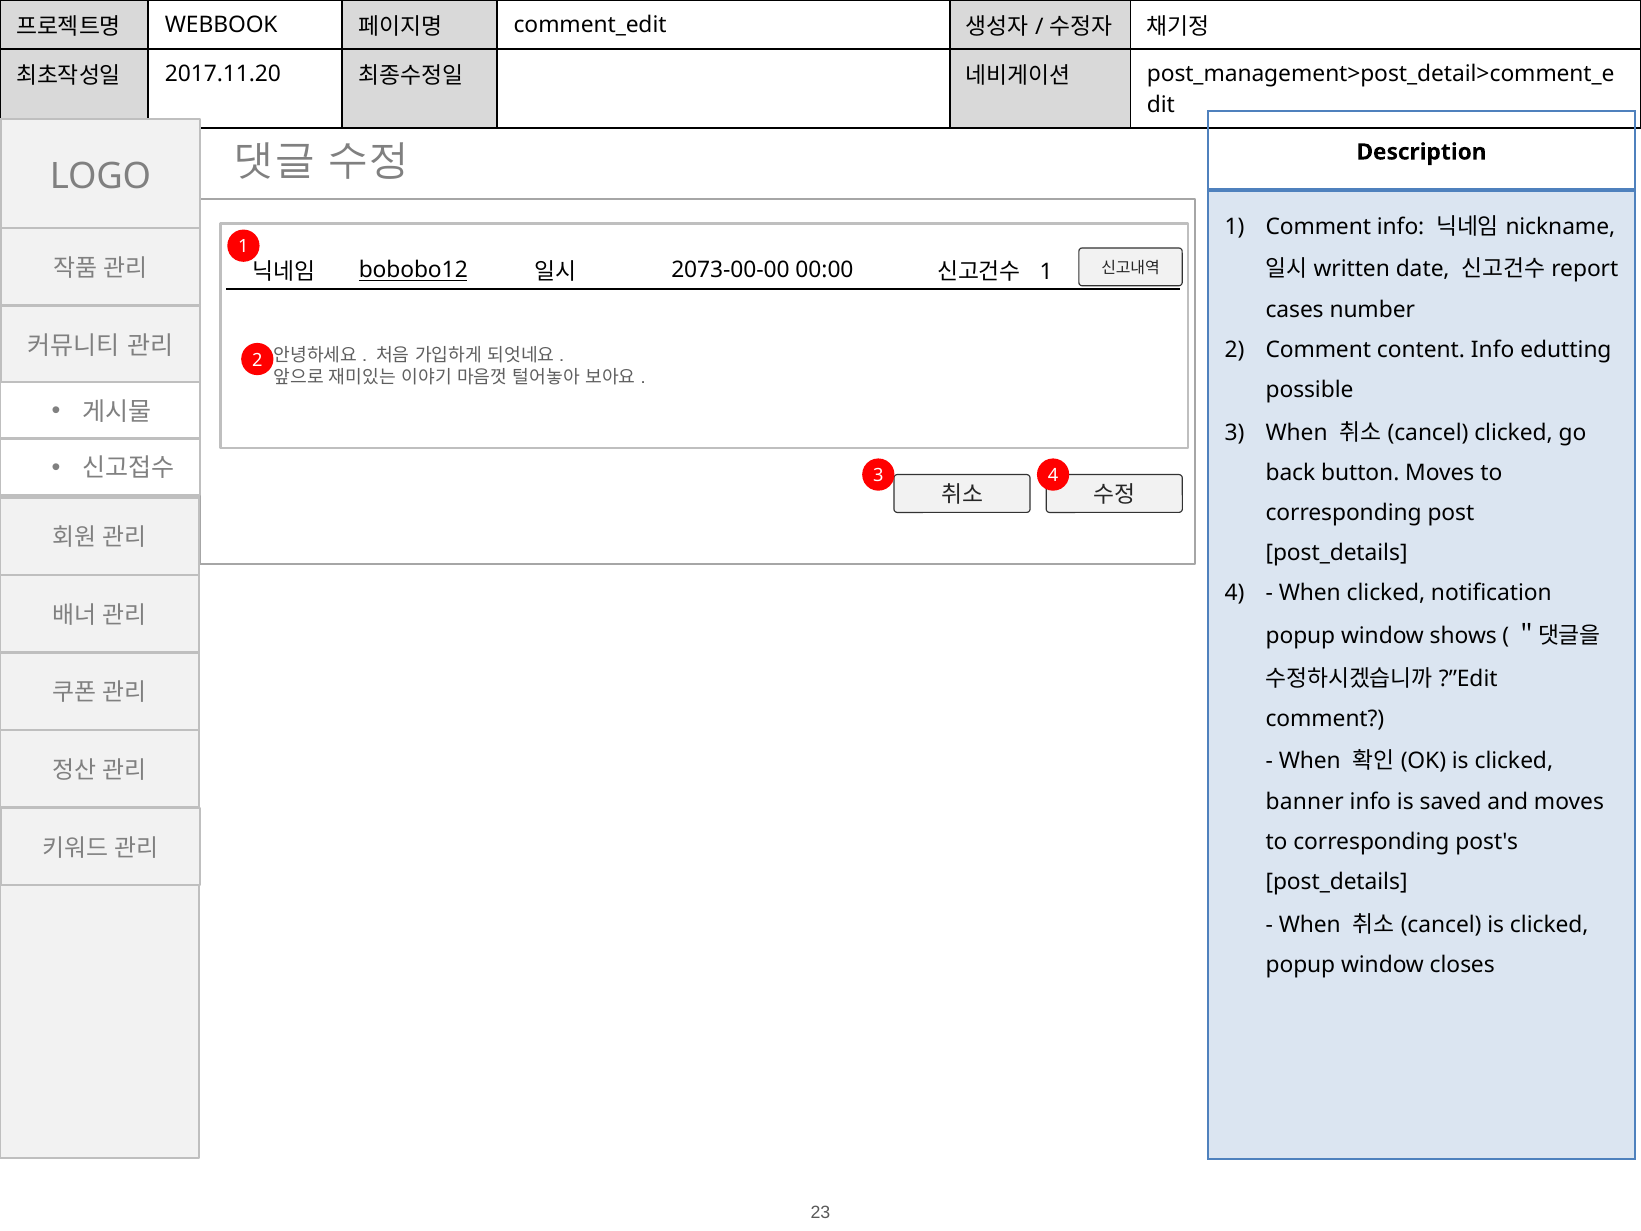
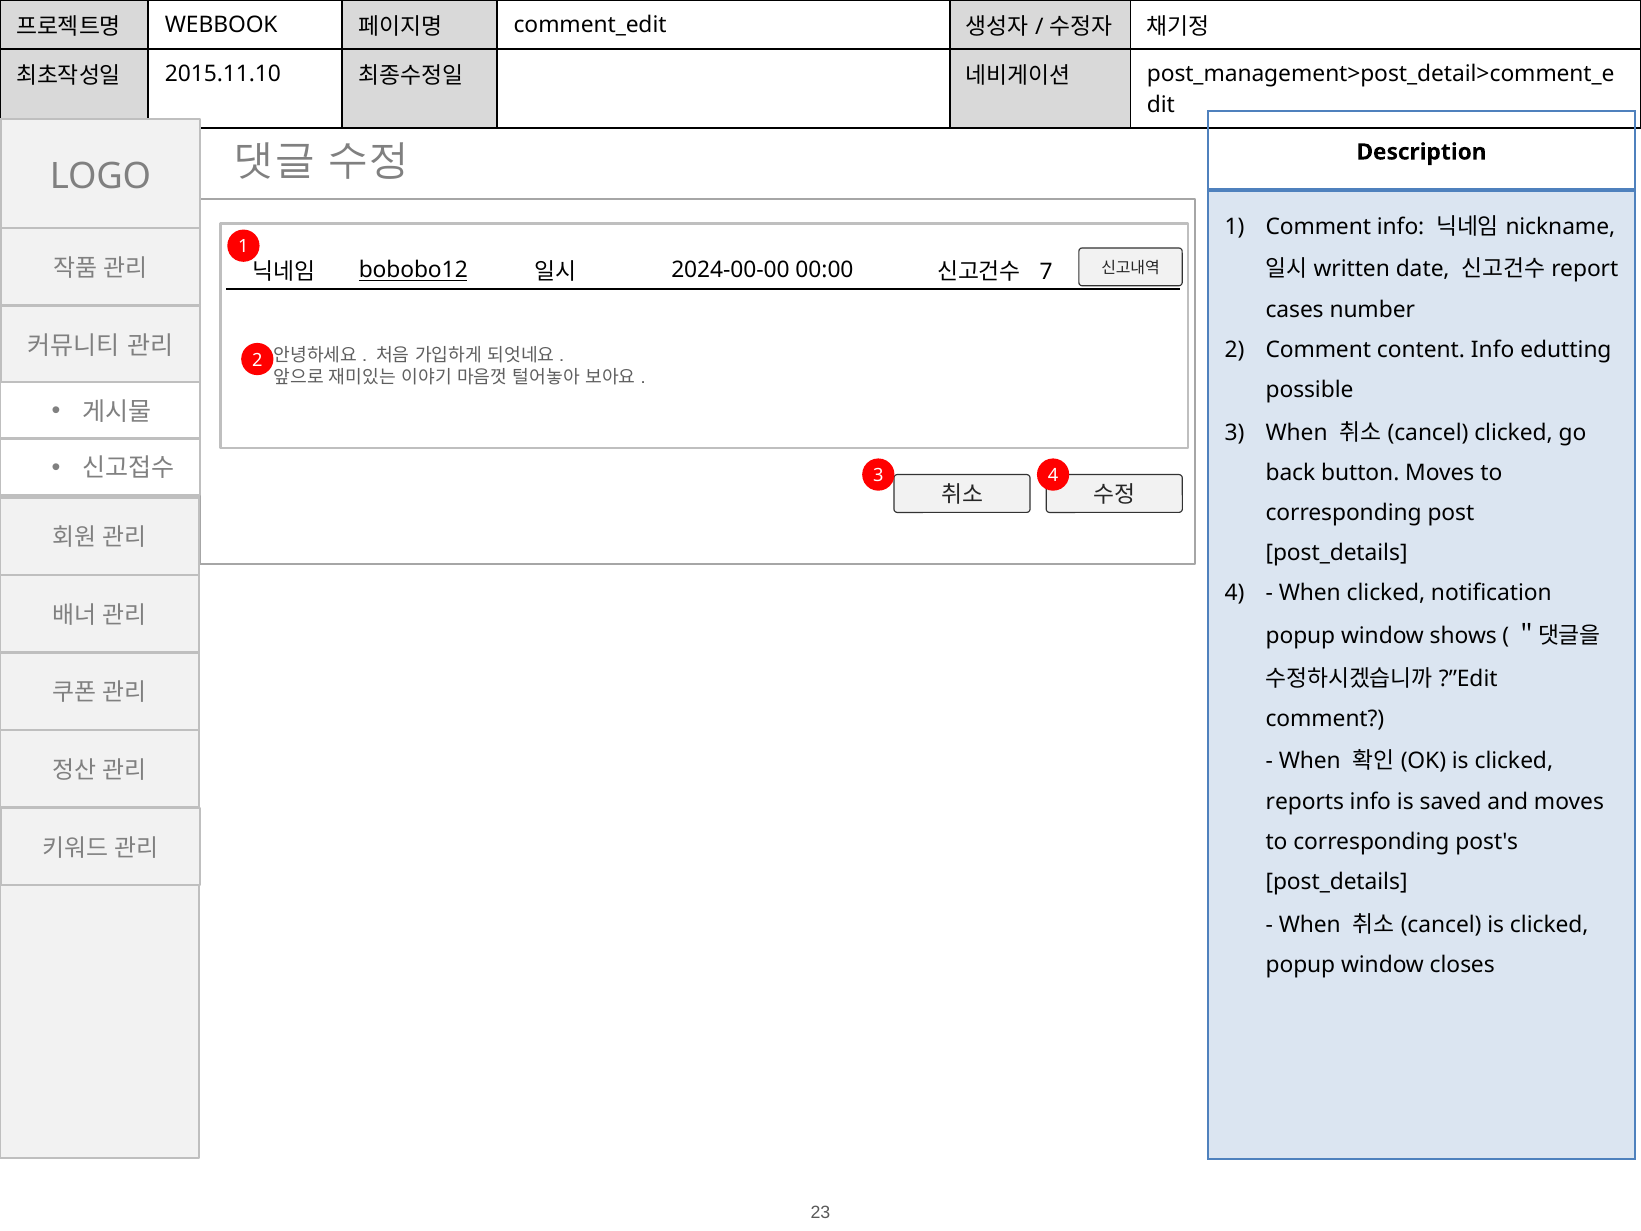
2017.11.20: 2017.11.20 -> 2015.11.10
2073-00-00: 2073-00-00 -> 2024-00-00
1 at (1046, 272): 1 -> 7
banner: banner -> reports
